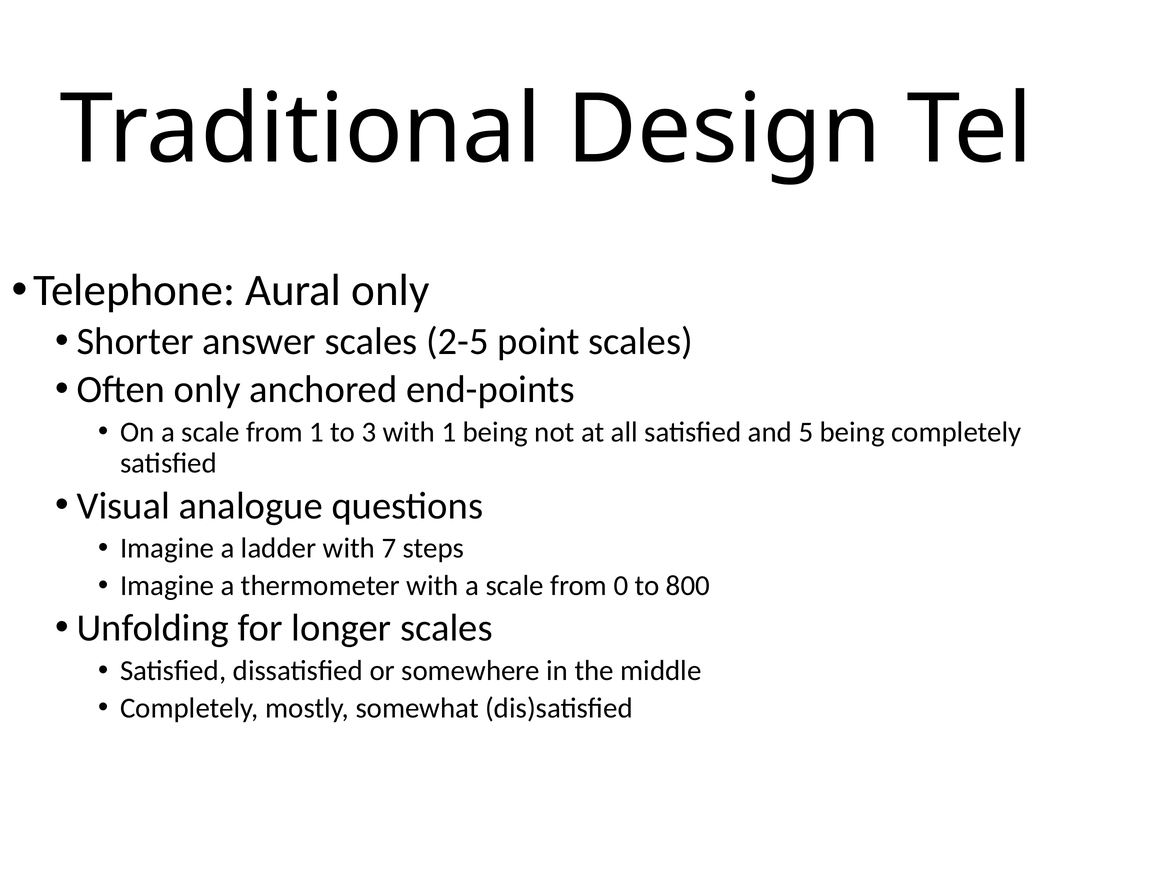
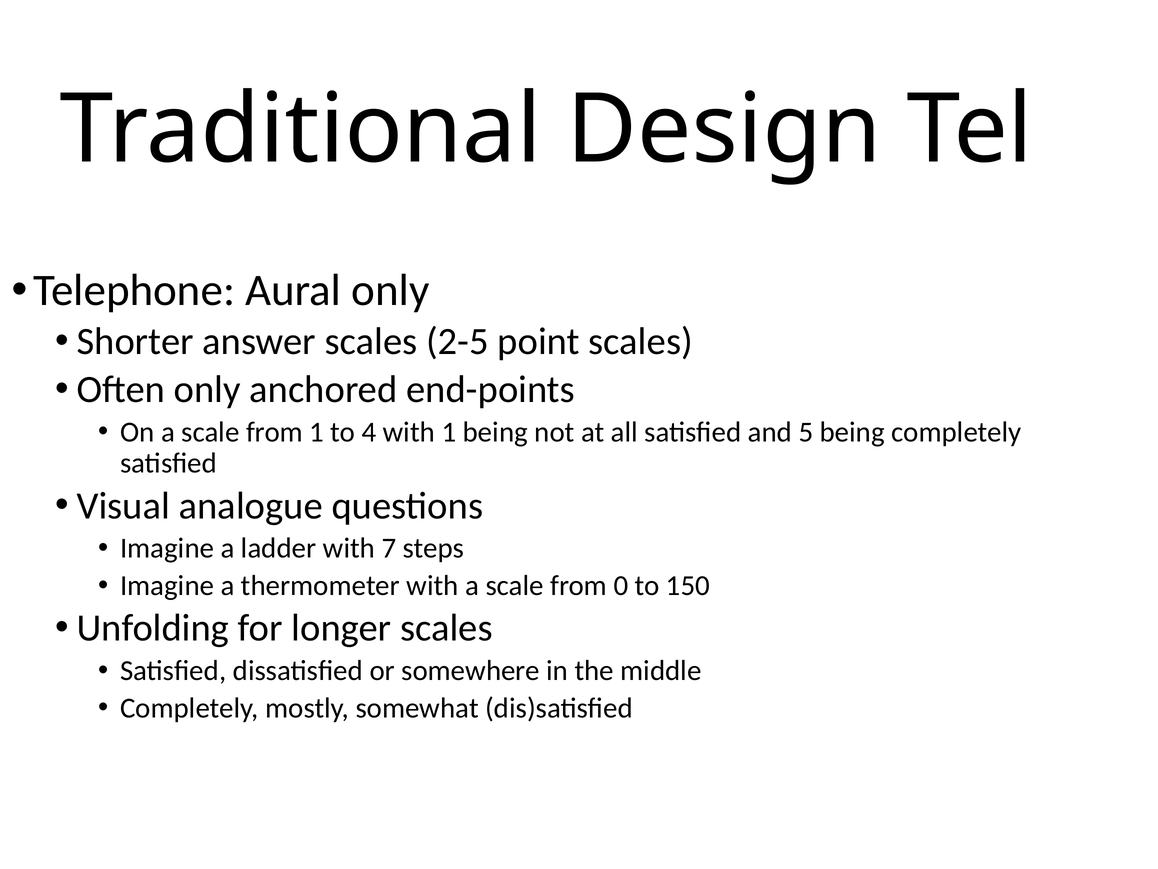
3: 3 -> 4
800: 800 -> 150
